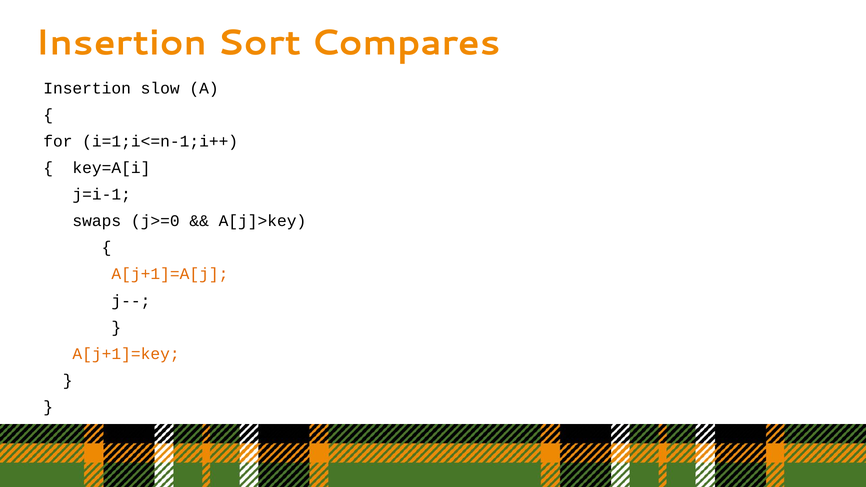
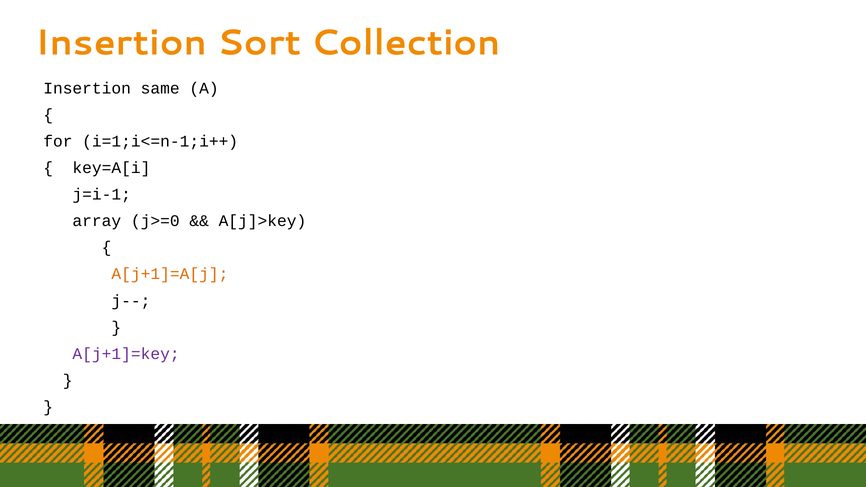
Compares: Compares -> Collection
slow: slow -> same
swaps: swaps -> array
A[j+1]=key colour: orange -> purple
